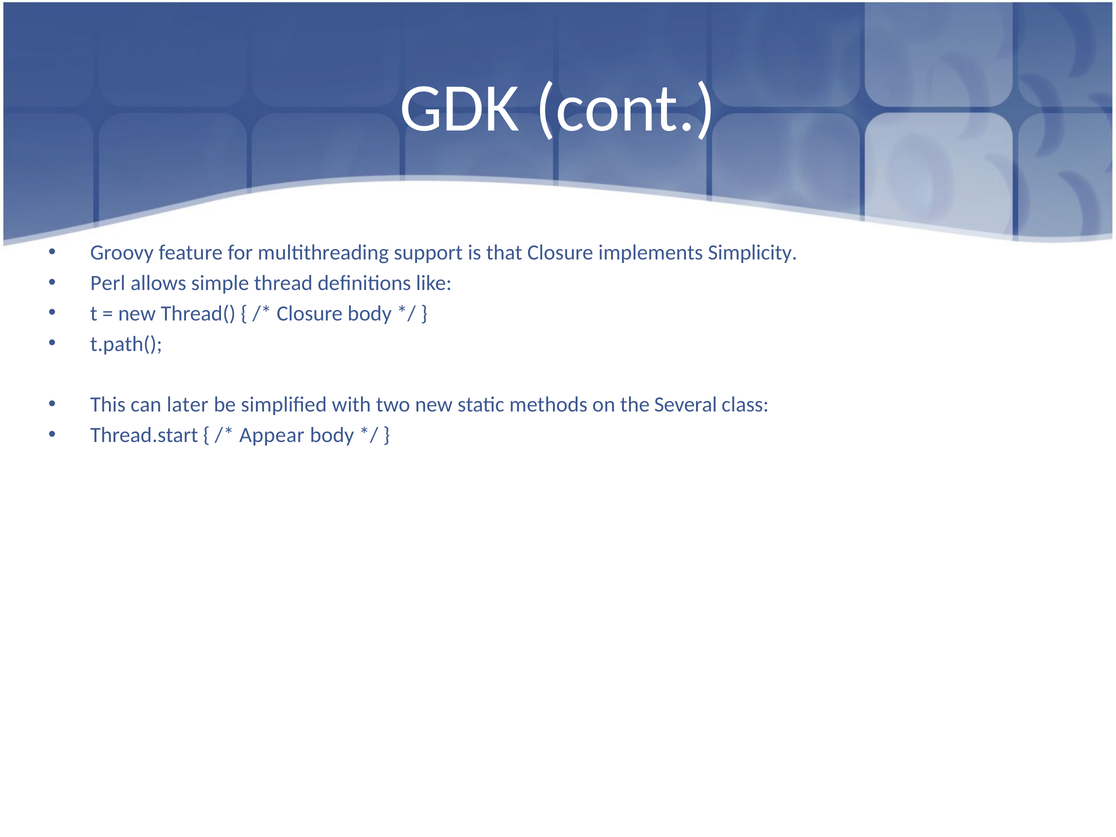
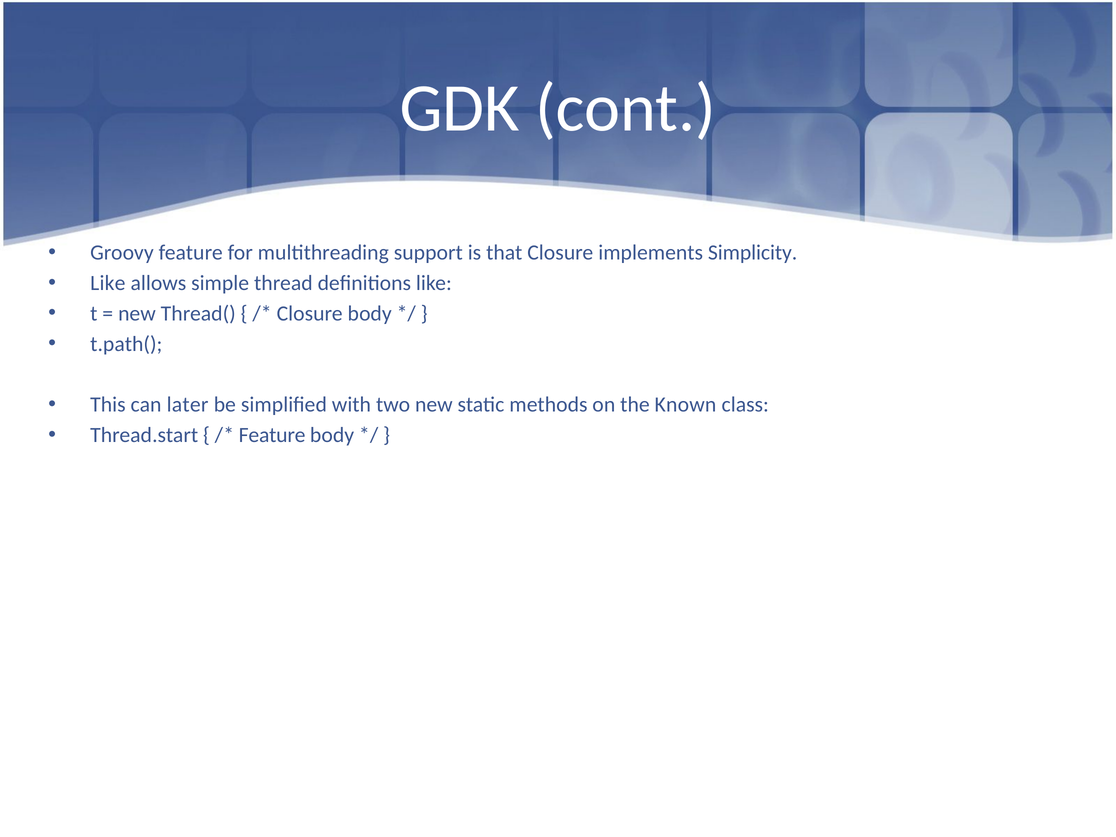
Perl at (108, 283): Perl -> Like
Several: Several -> Known
Appear at (272, 435): Appear -> Feature
